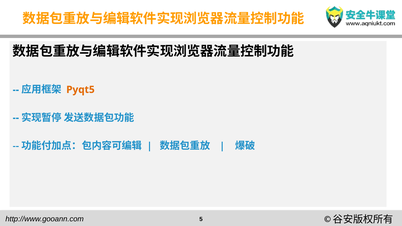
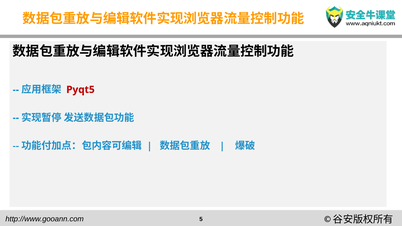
Pyqt5 colour: orange -> red
